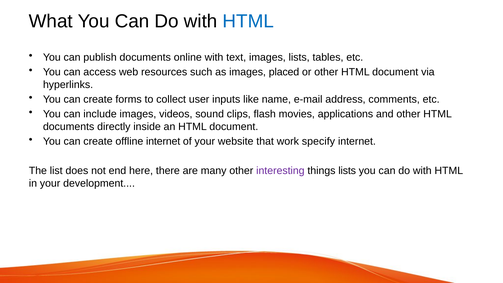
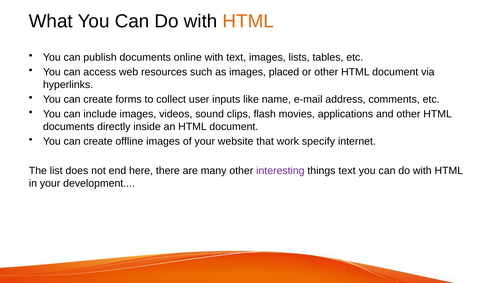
HTML at (248, 21) colour: blue -> orange
offline internet: internet -> images
things lists: lists -> text
